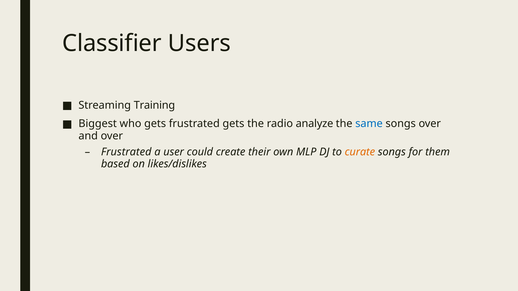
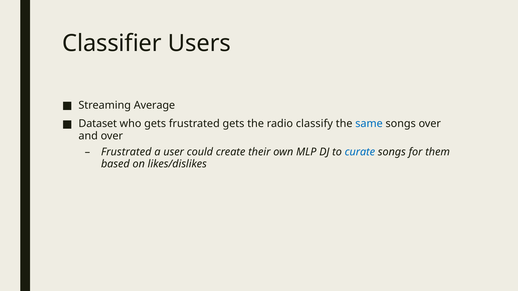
Training: Training -> Average
Biggest: Biggest -> Dataset
analyze: analyze -> classify
curate colour: orange -> blue
